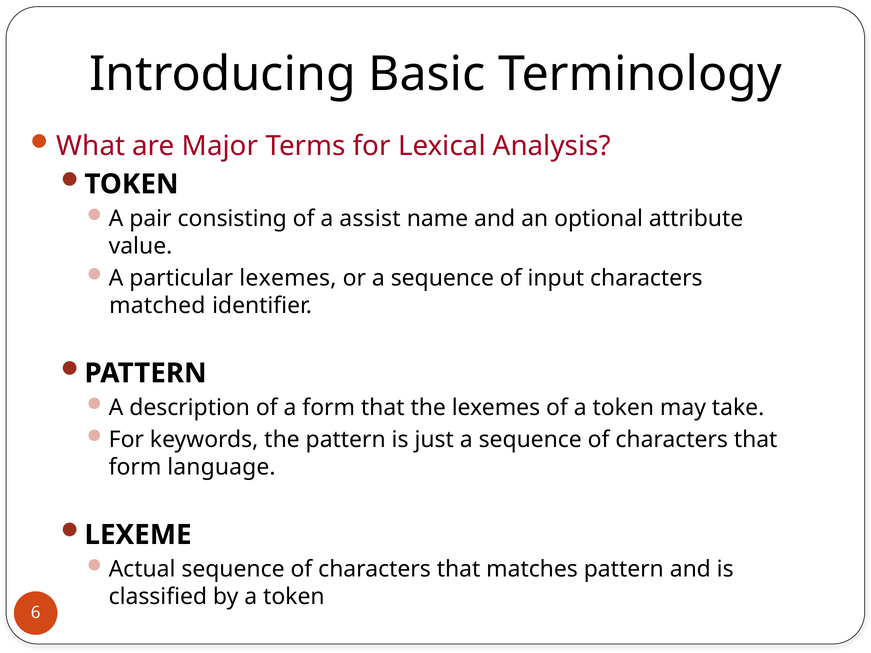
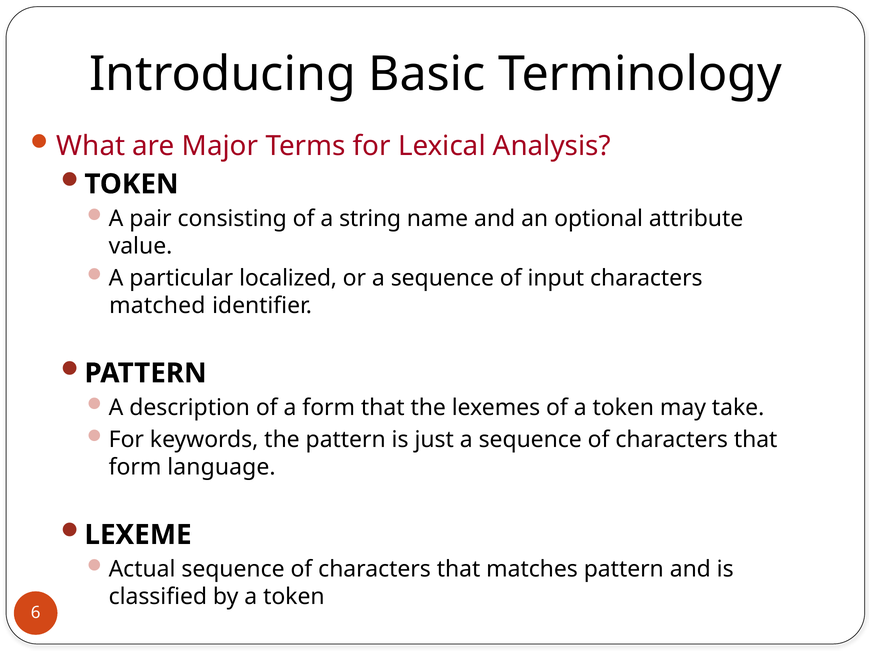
assist: assist -> string
particular lexemes: lexemes -> localized
